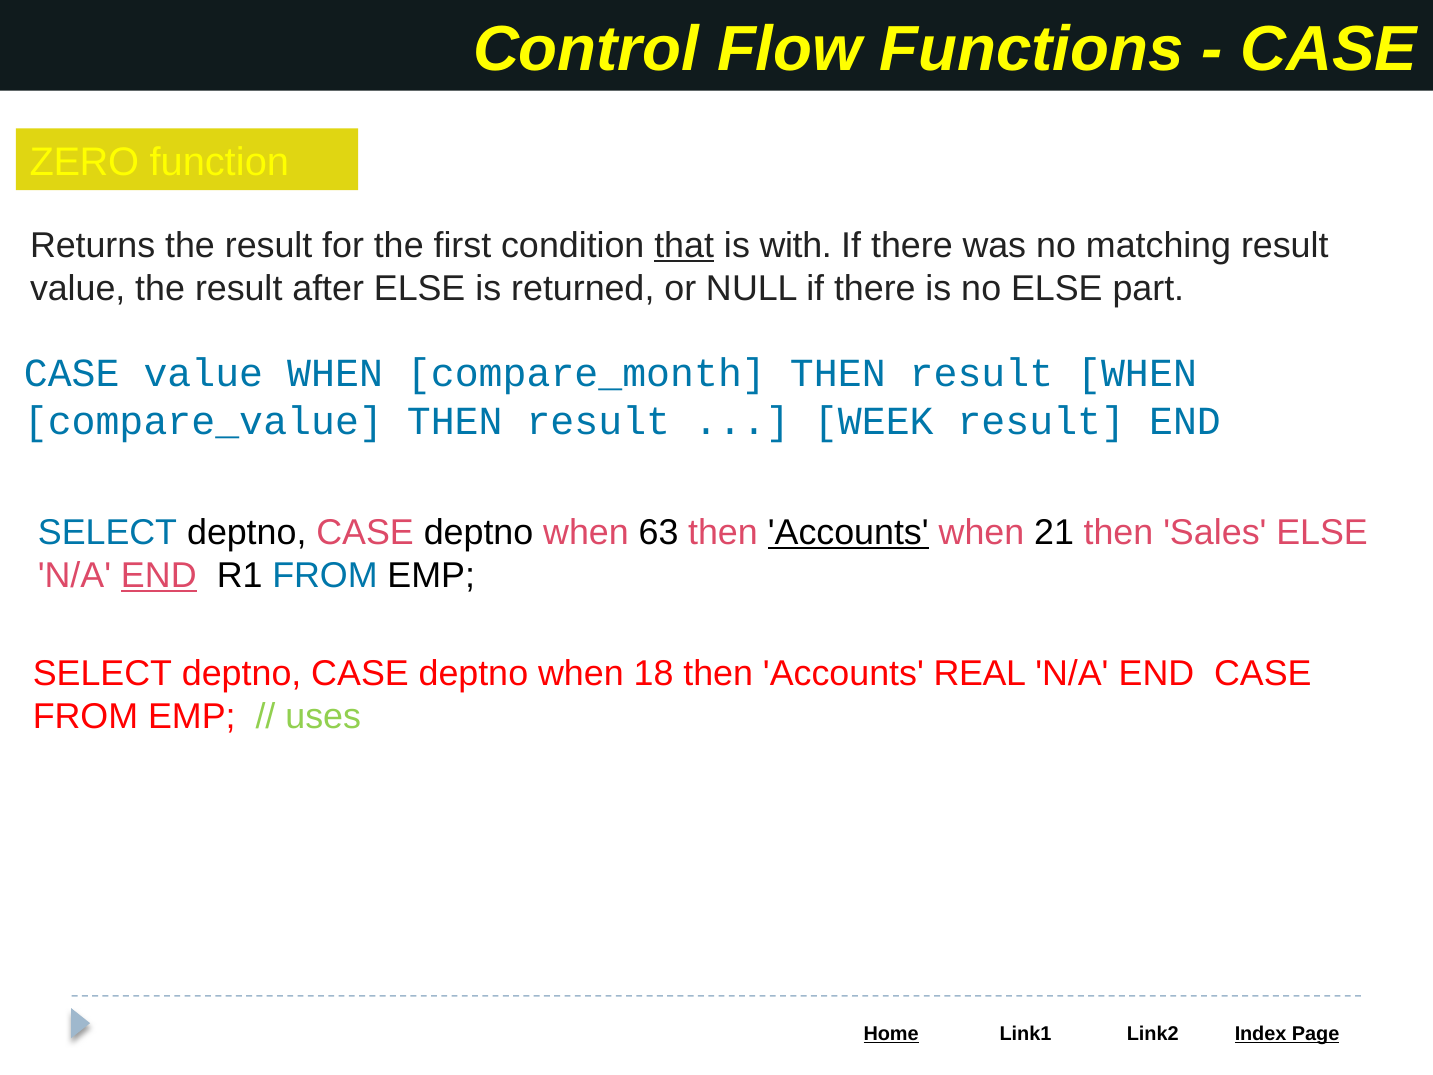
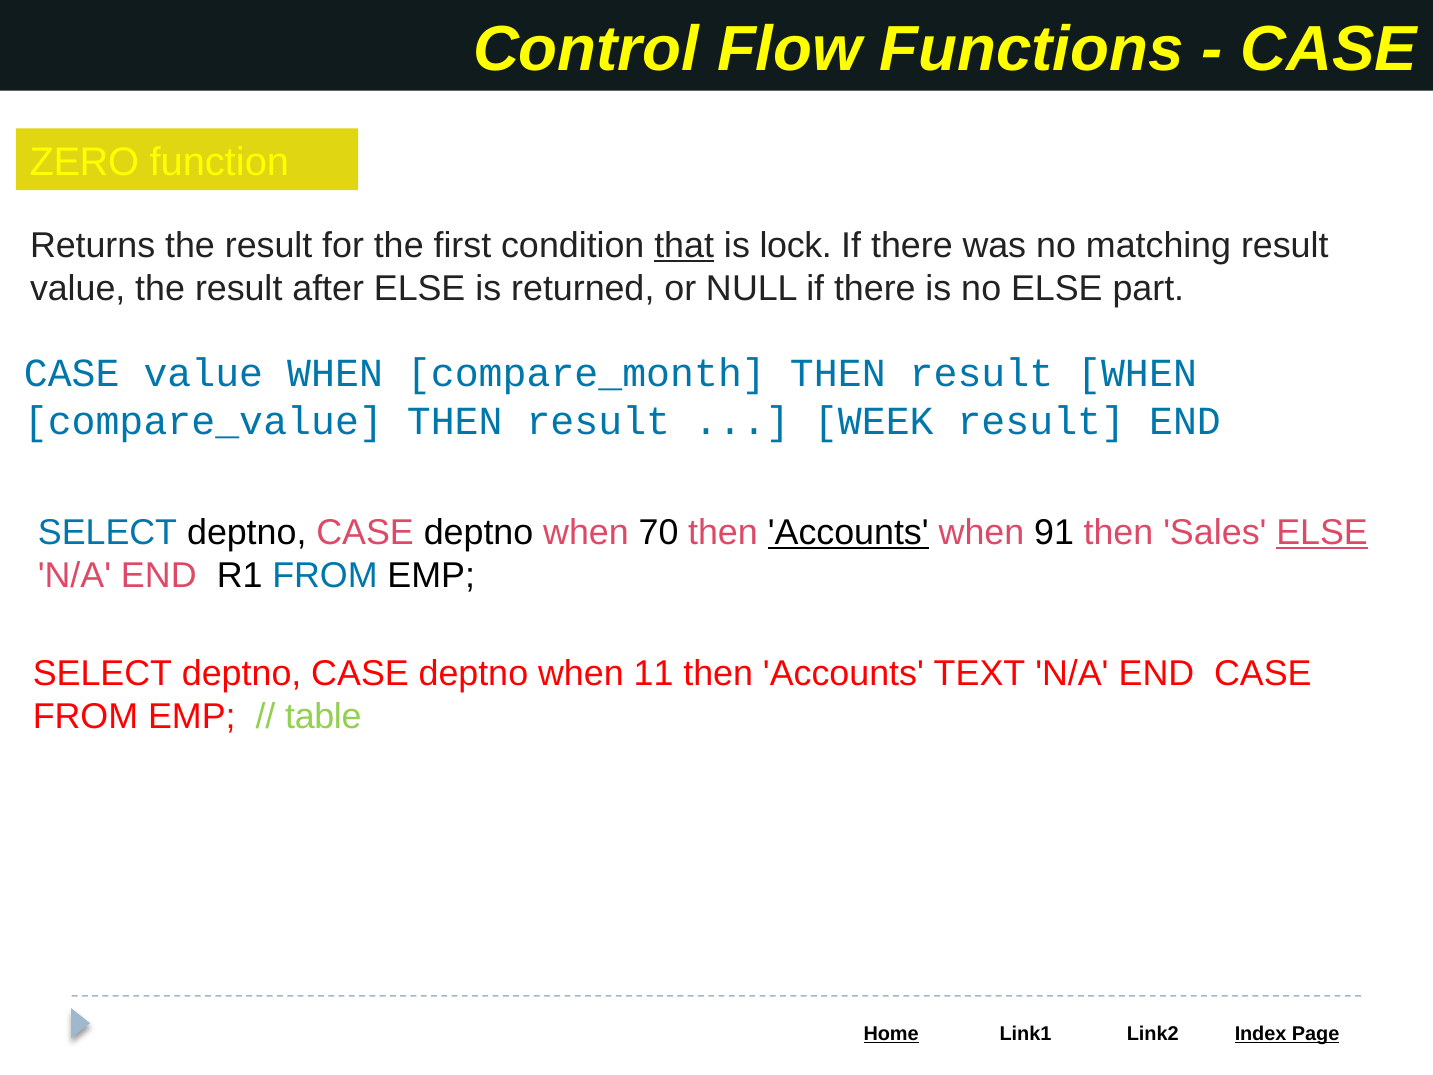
with: with -> lock
63: 63 -> 70
21: 21 -> 91
ELSE at (1322, 533) underline: none -> present
END at (159, 576) underline: present -> none
18: 18 -> 11
REAL: REAL -> TEXT
uses: uses -> table
